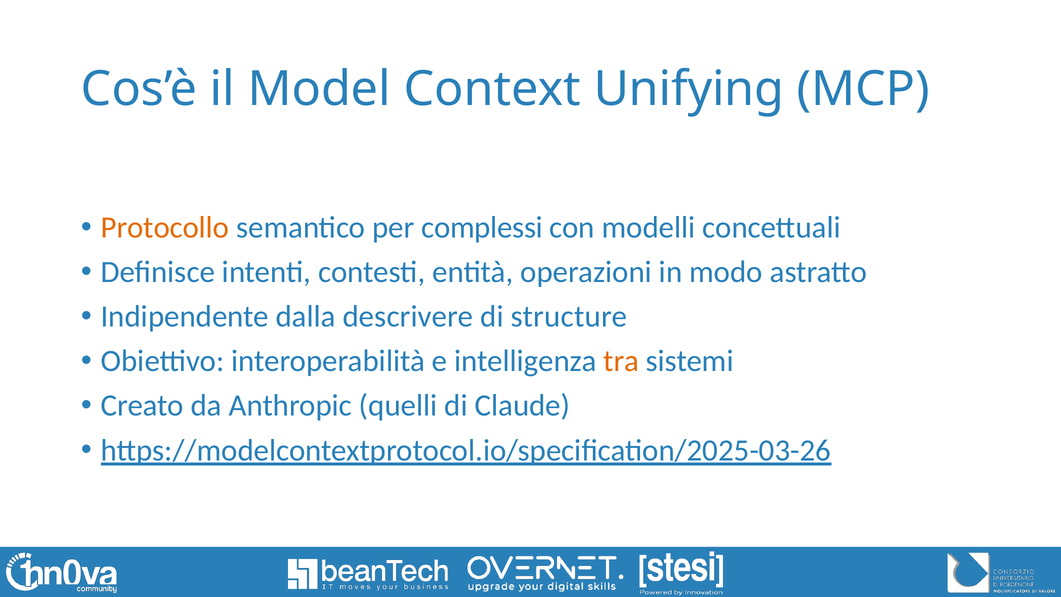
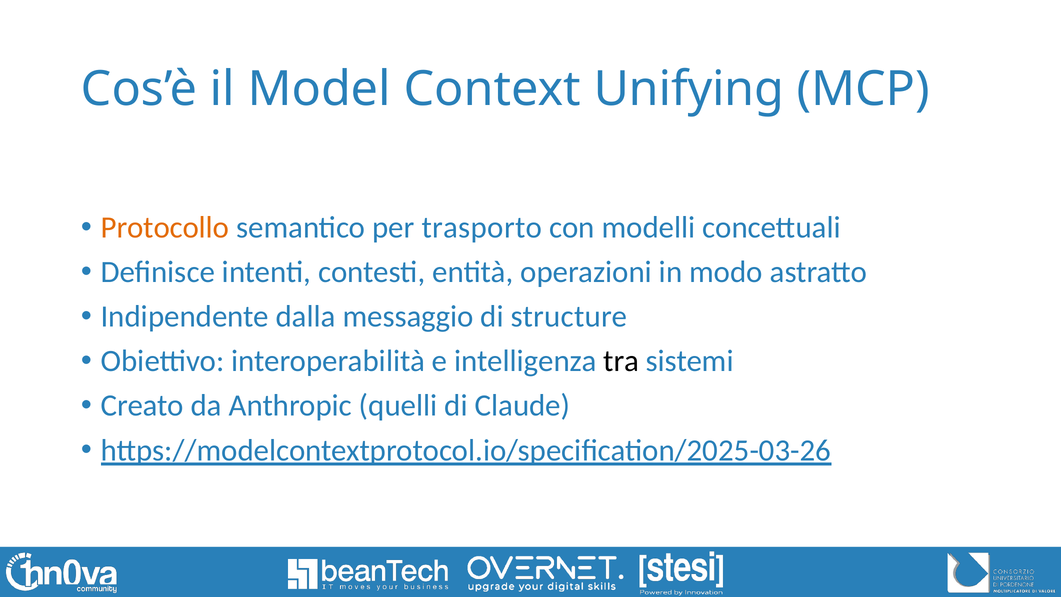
complessi: complessi -> trasporto
descrivere: descrivere -> messaggio
tra colour: orange -> black
